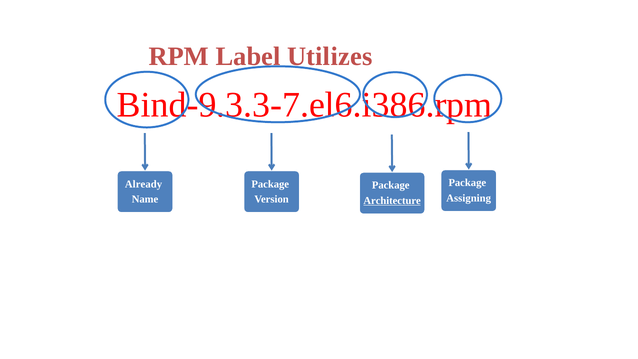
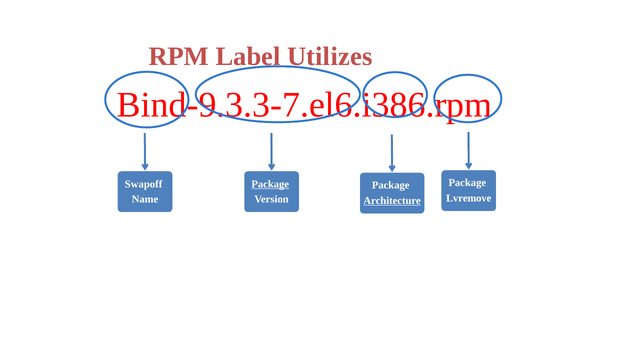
Already: Already -> Swapoff
Package at (270, 184) underline: none -> present
Assigning: Assigning -> Lvremove
